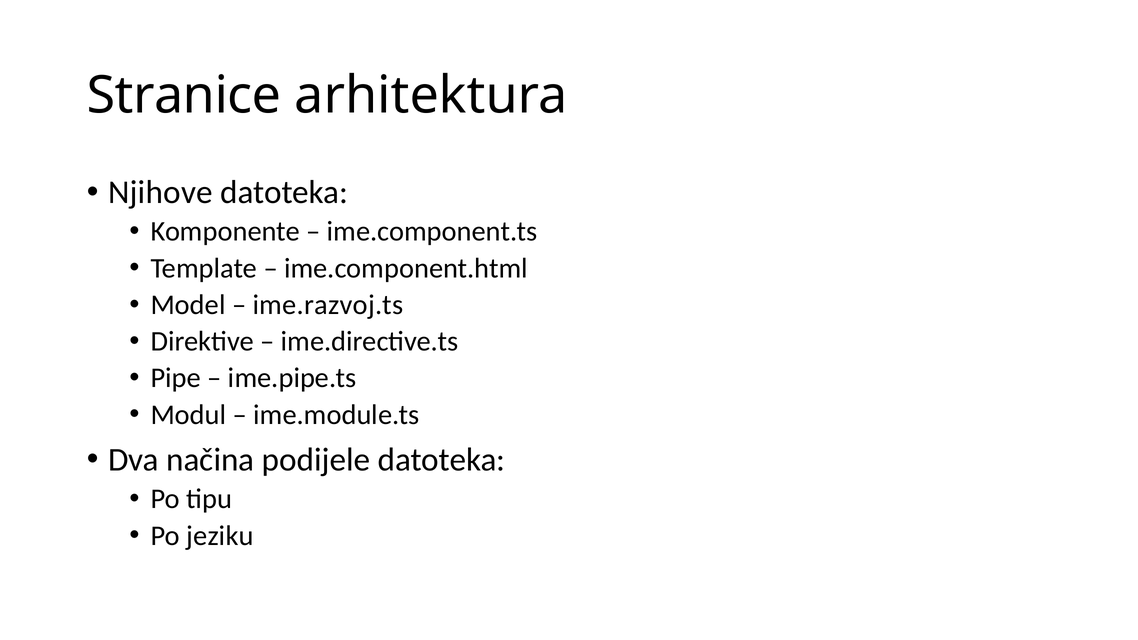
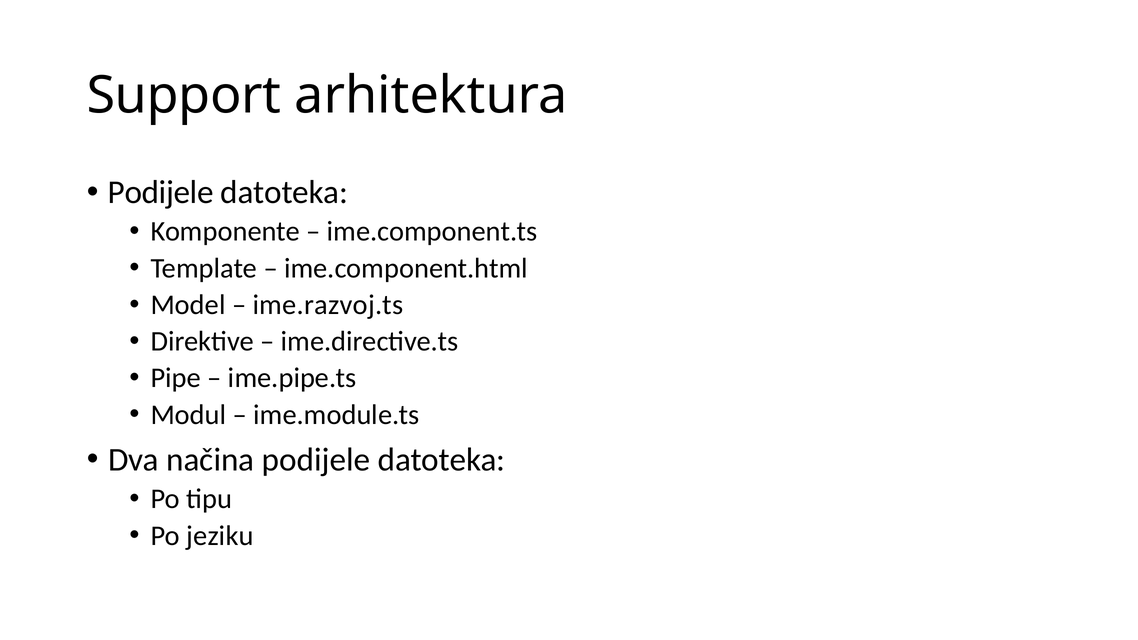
Stranice: Stranice -> Support
Njihove at (160, 192): Njihove -> Podijele
